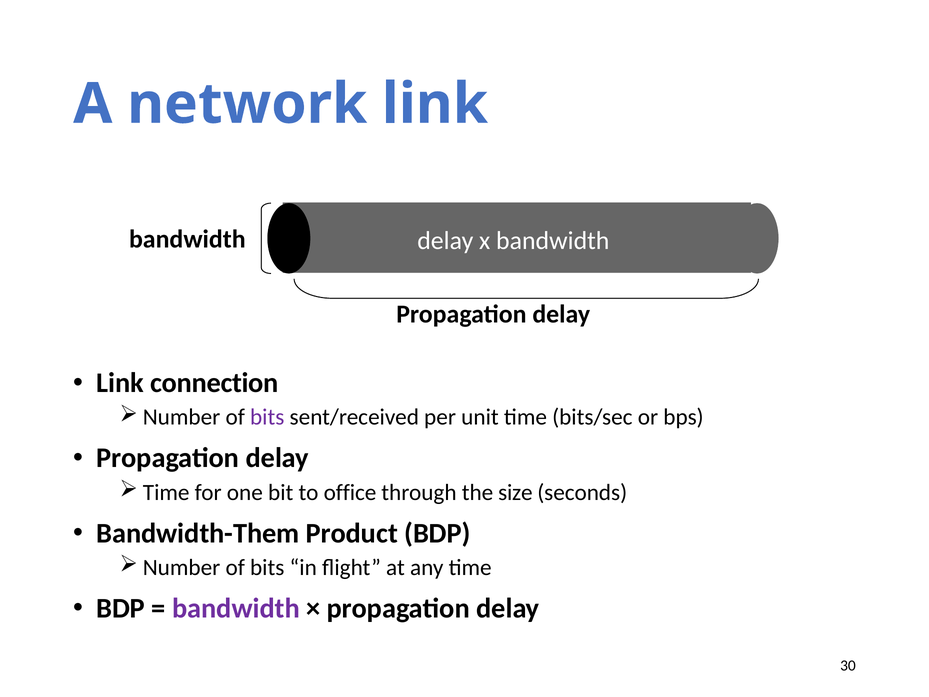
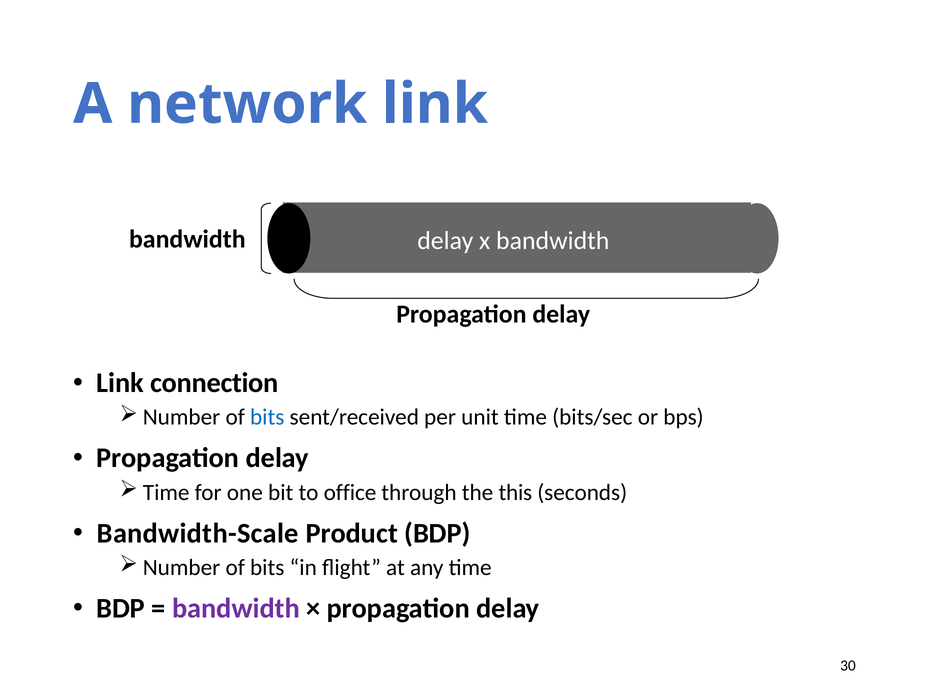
bits at (267, 417) colour: purple -> blue
size: size -> this
Bandwidth-Them: Bandwidth-Them -> Bandwidth-Scale
